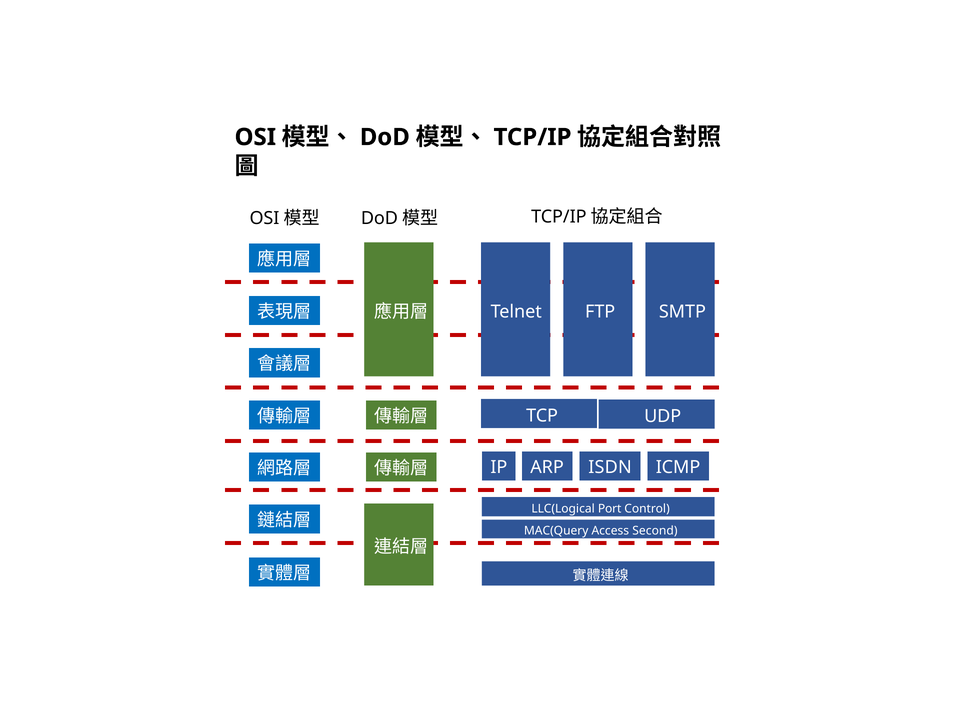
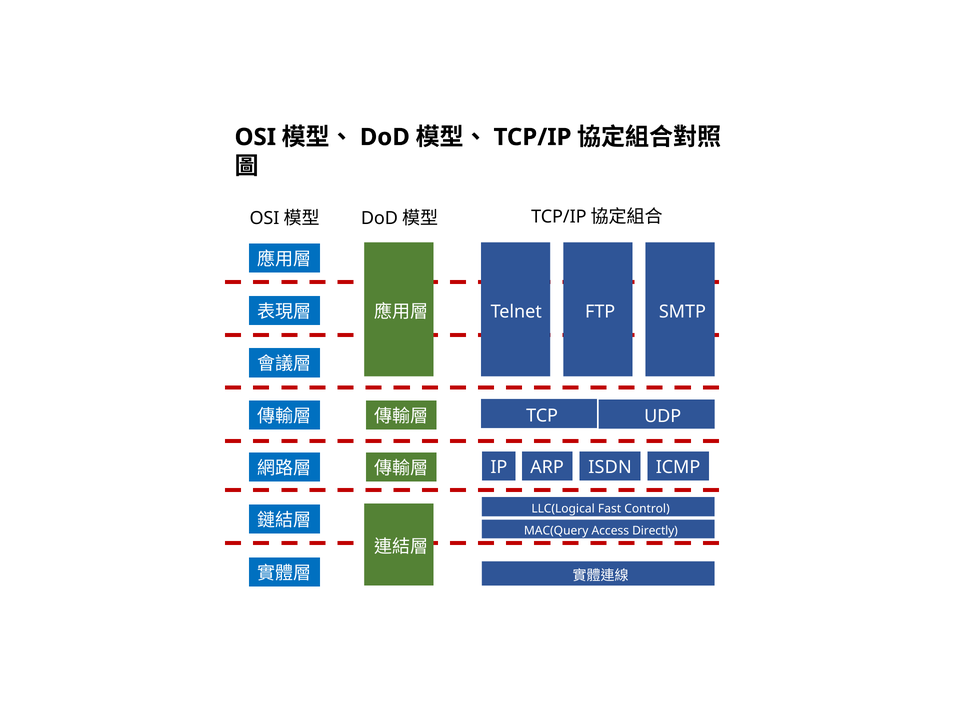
Port: Port -> Fast
Second: Second -> Directly
